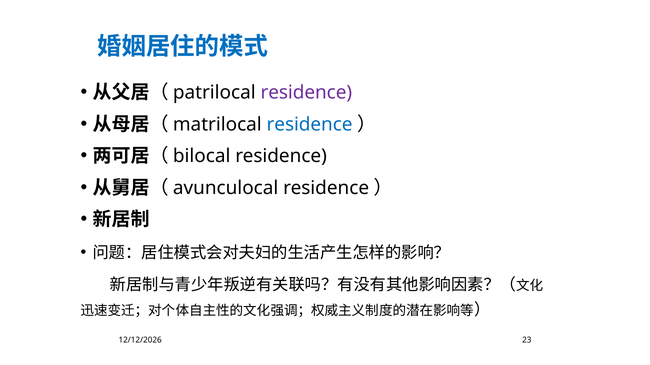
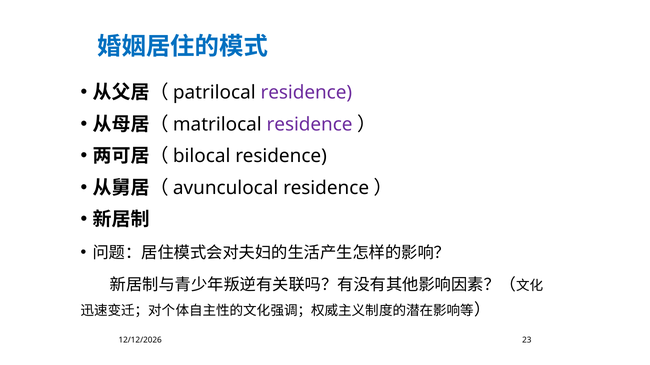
residence at (310, 125) colour: blue -> purple
